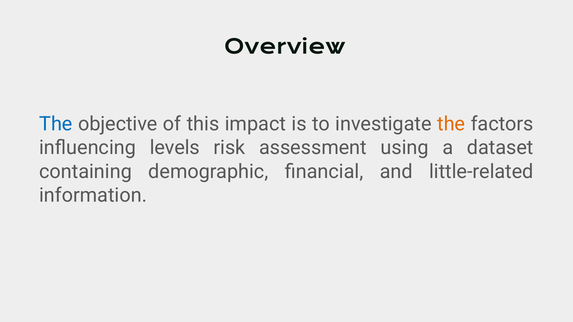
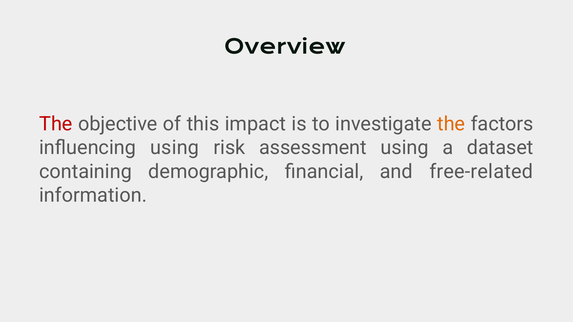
The at (56, 124) colour: blue -> red
influencing levels: levels -> using
little-related: little-related -> free-related
